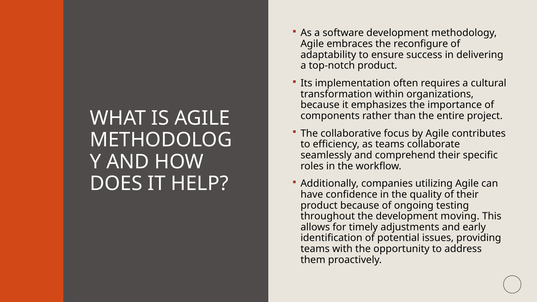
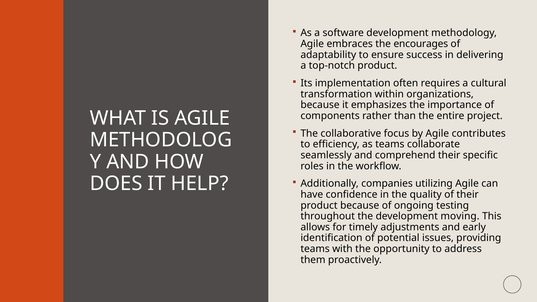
reconfigure: reconfigure -> encourages
